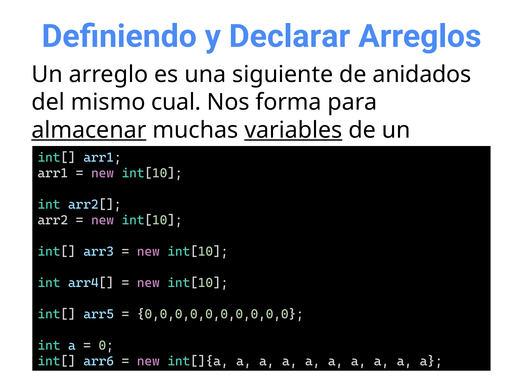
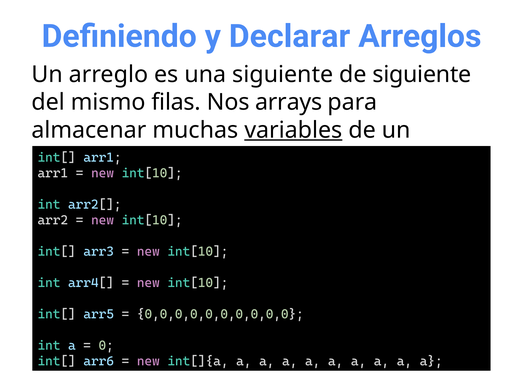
de anidados: anidados -> siguiente
cual: cual -> filas
forma: forma -> arrays
almacenar underline: present -> none
